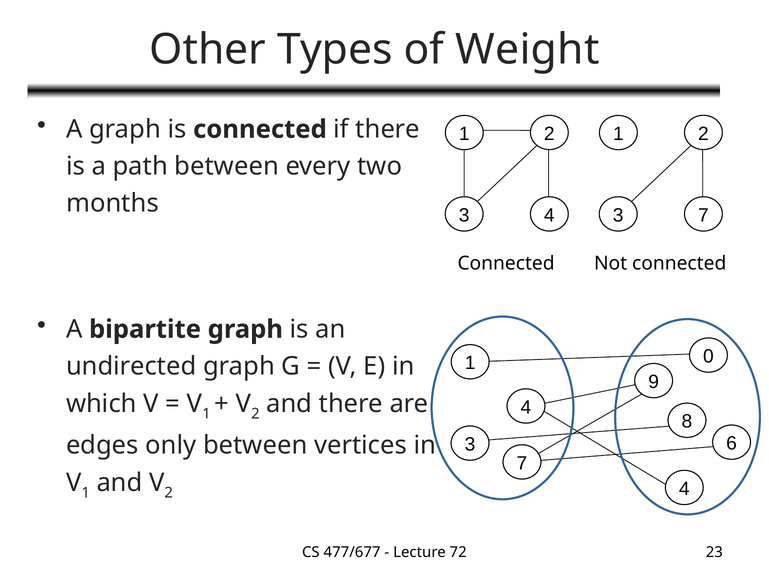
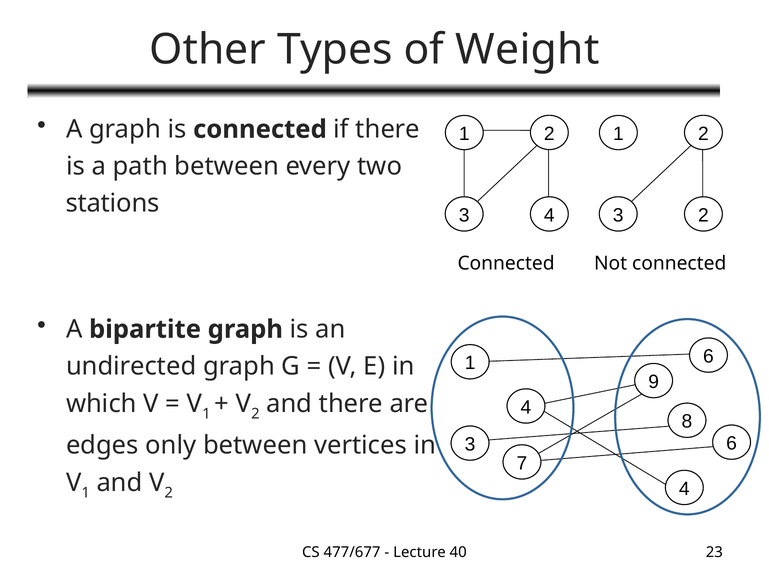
months: months -> stations
3 7: 7 -> 2
1 0: 0 -> 6
72: 72 -> 40
